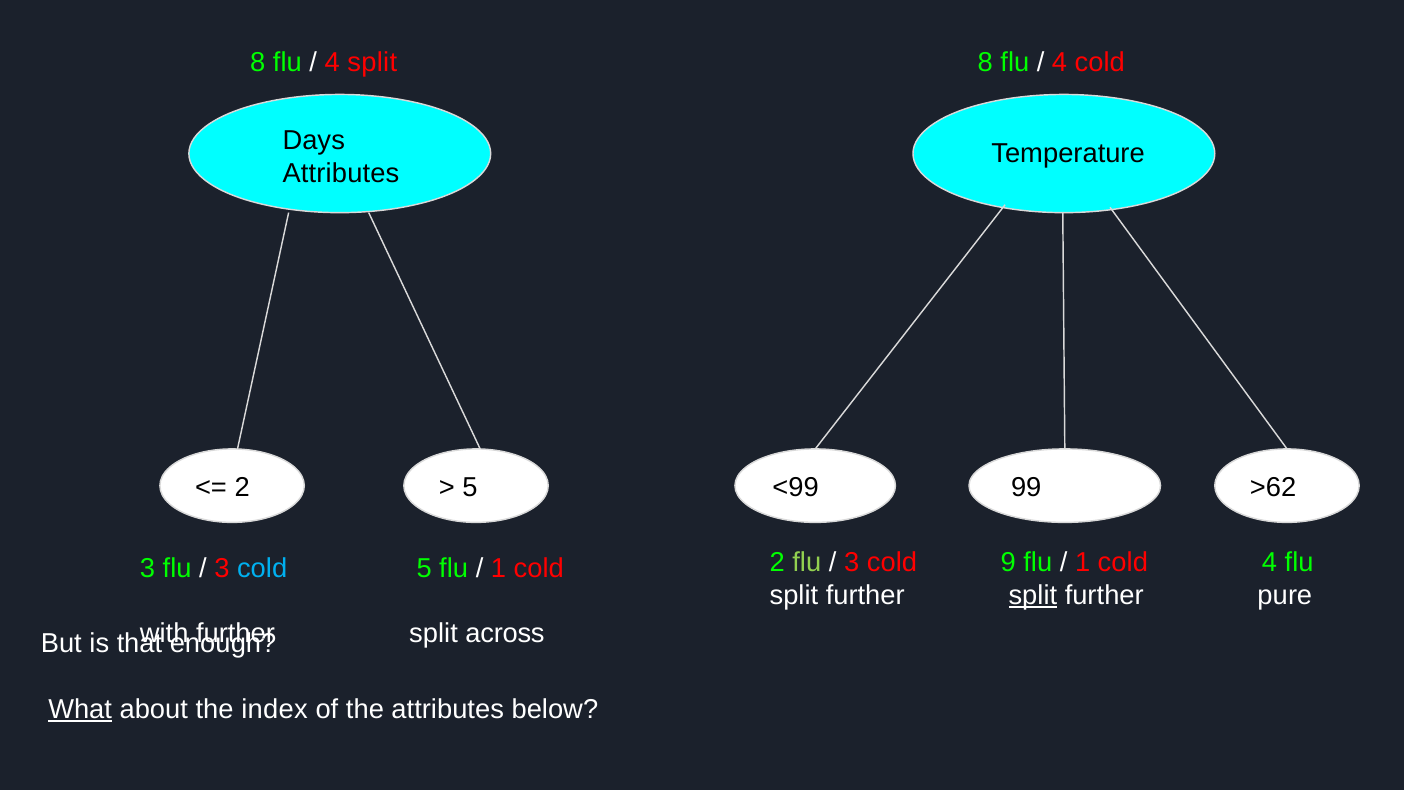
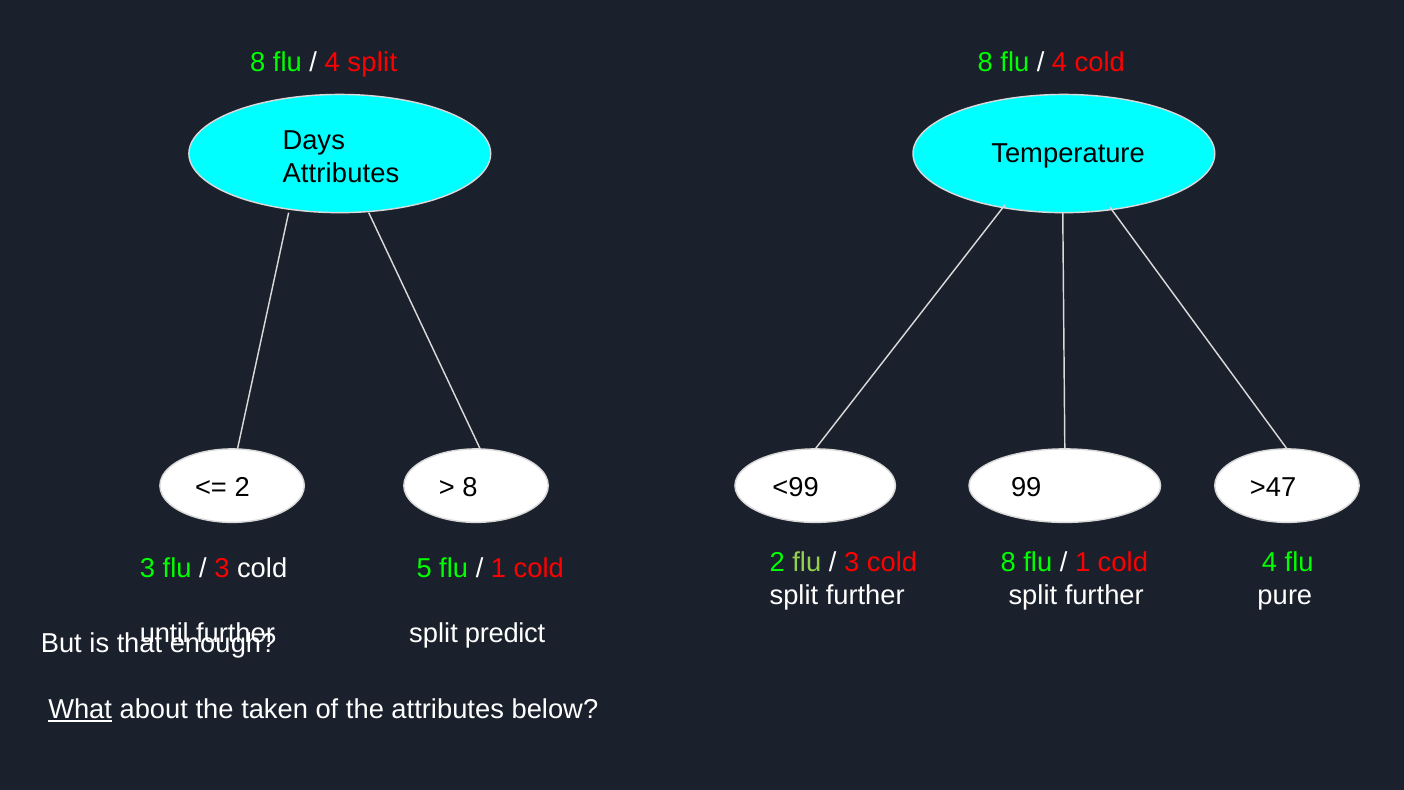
5 at (470, 487): 5 -> 8
>62: >62 -> >47
cold 9: 9 -> 8
cold at (262, 568) colour: light blue -> white
split at (1033, 595) underline: present -> none
with: with -> until
across: across -> predict
index: index -> taken
